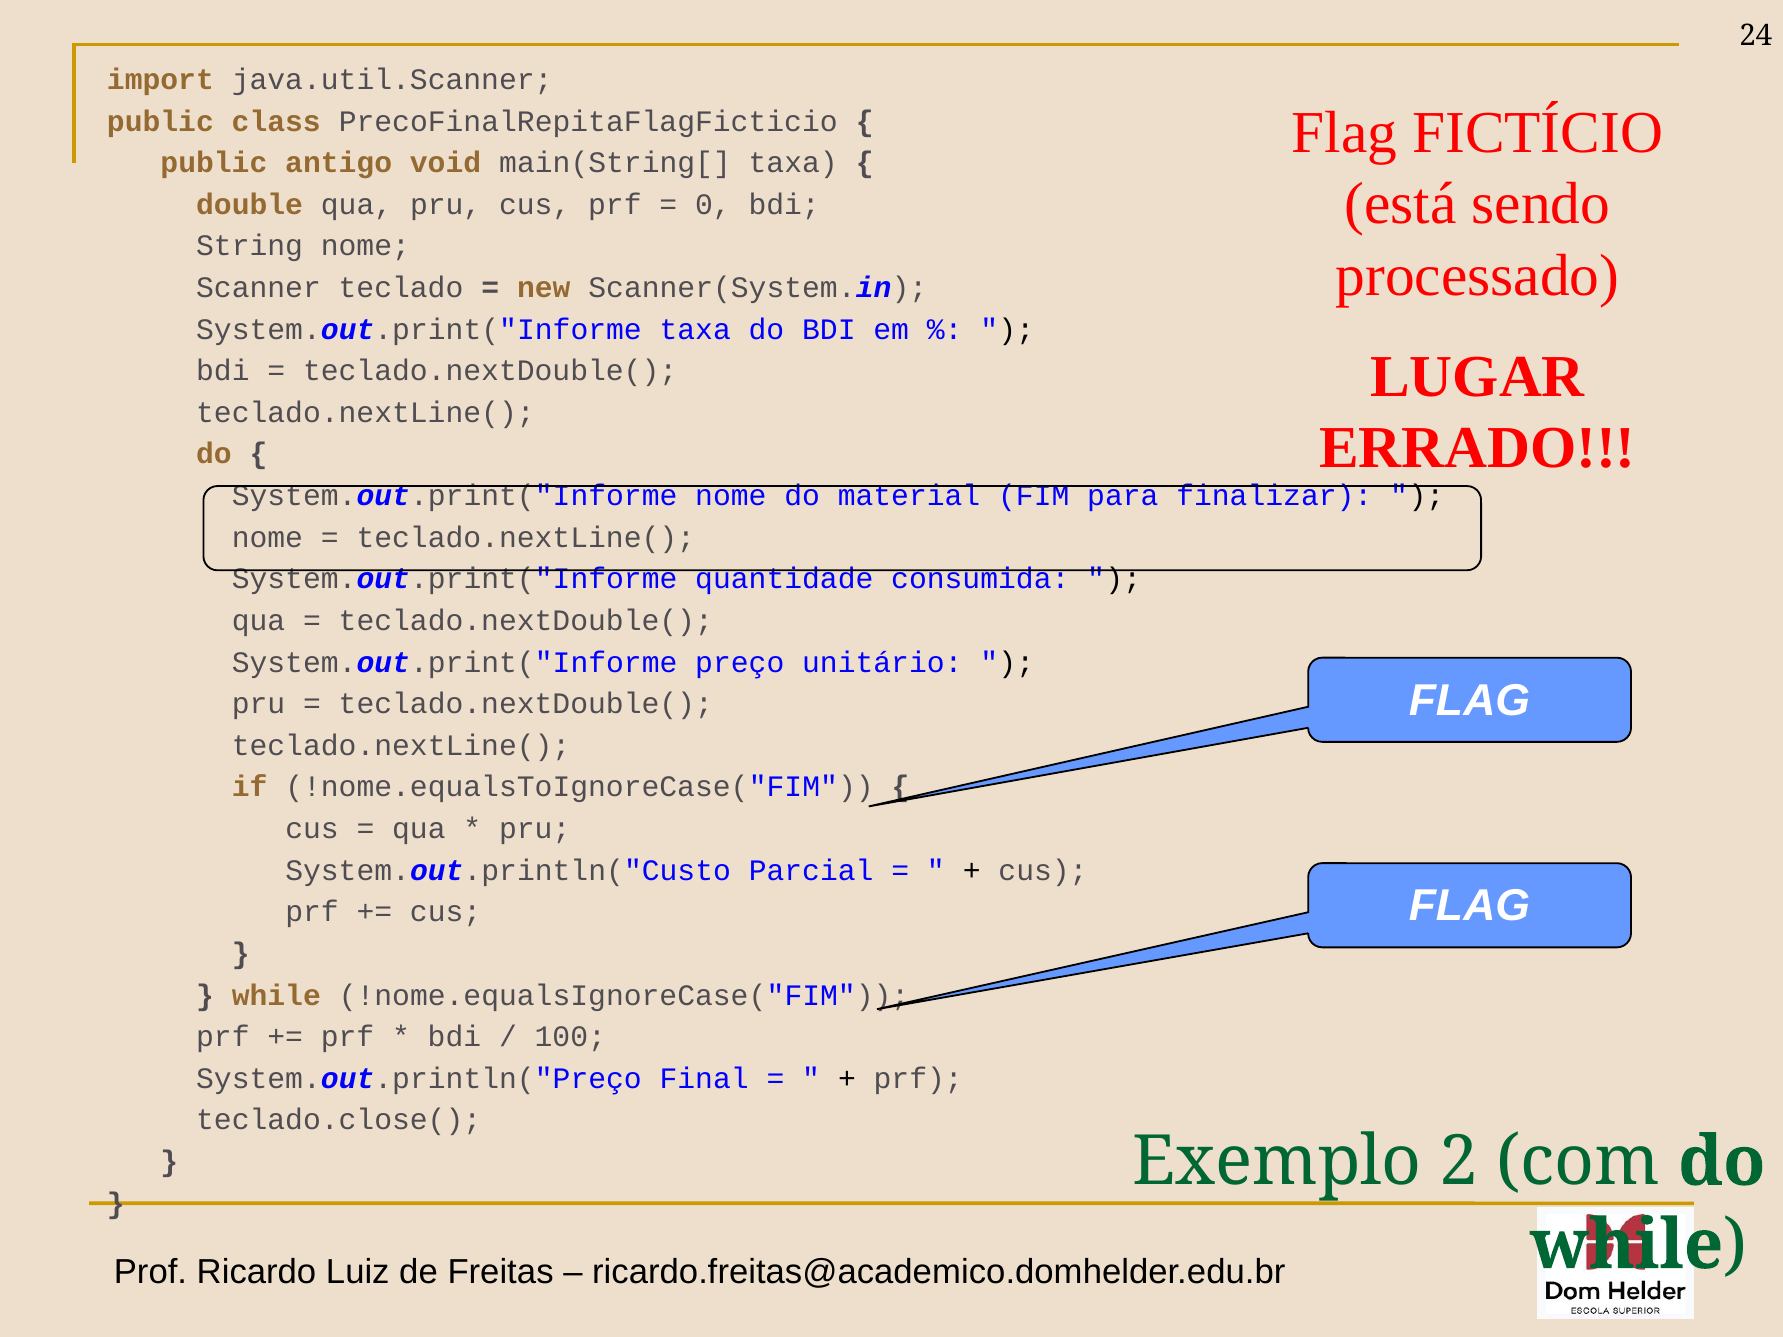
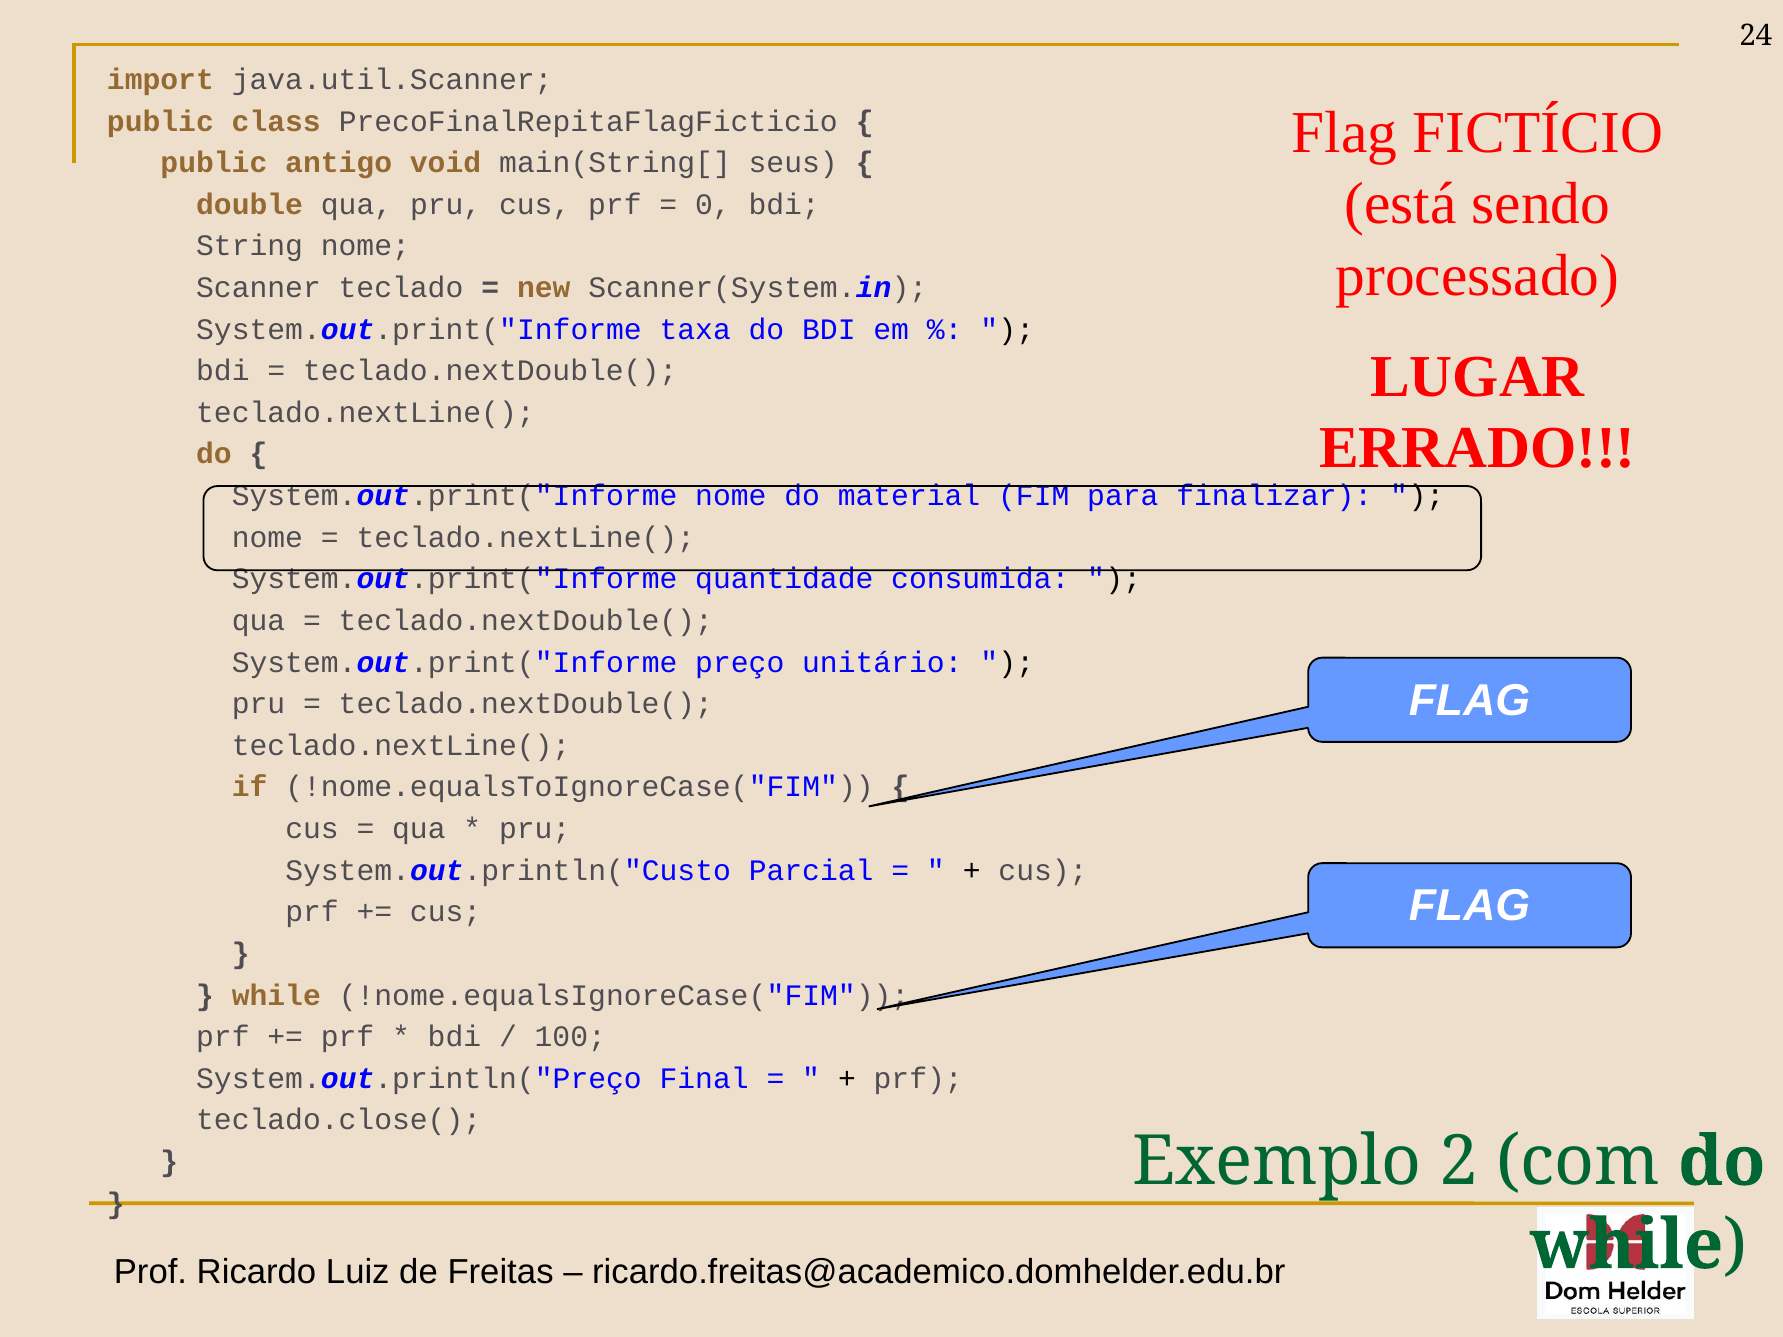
main(String[ taxa: taxa -> seus
